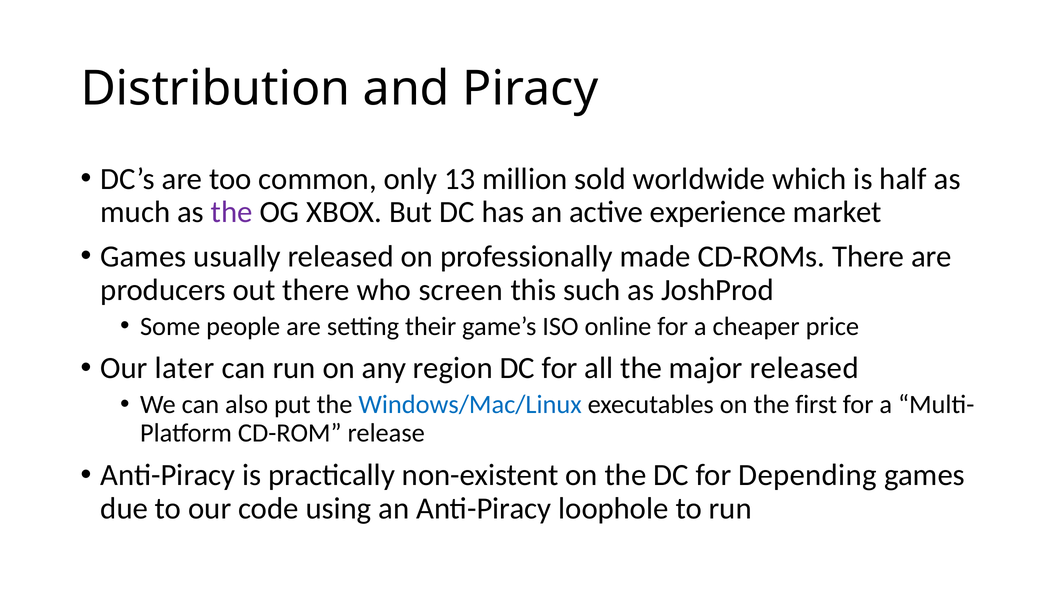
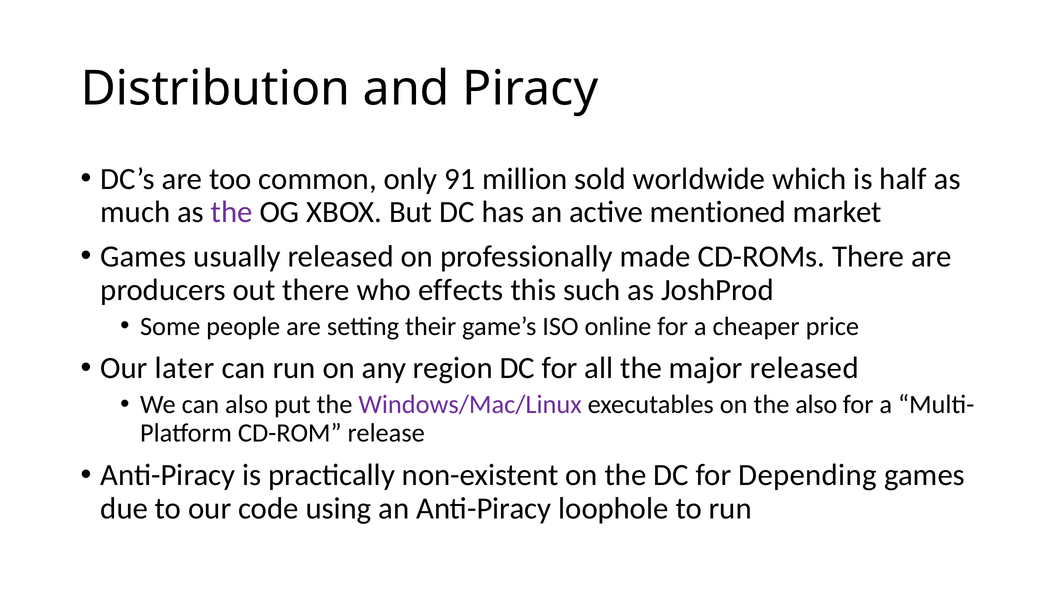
13: 13 -> 91
experience: experience -> mentioned
screen: screen -> effects
Windows/Mac/Linux colour: blue -> purple
the first: first -> also
